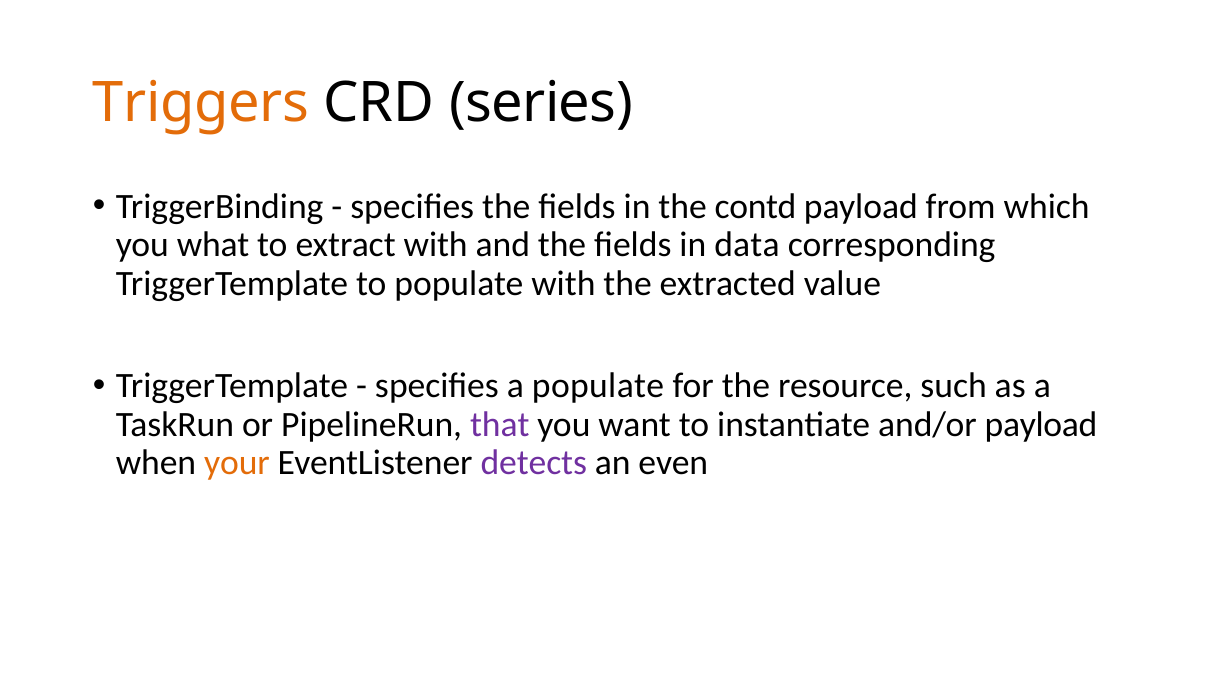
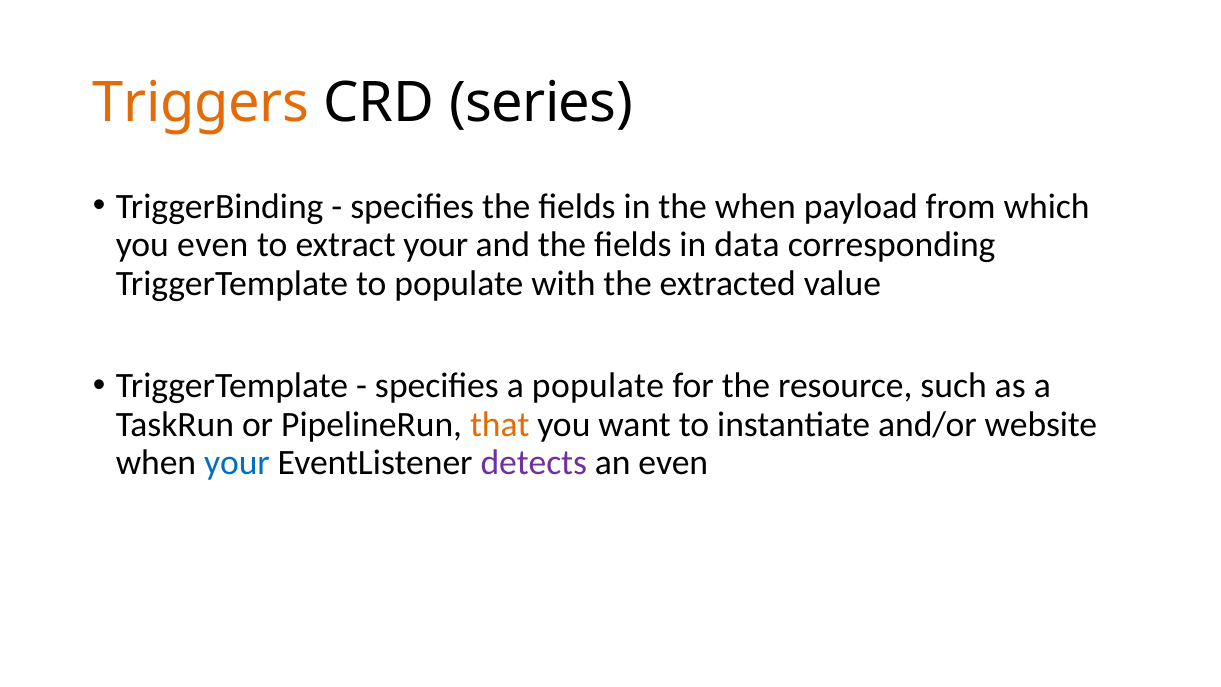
the contd: contd -> when
you what: what -> even
extract with: with -> your
that colour: purple -> orange
and/or payload: payload -> website
your at (237, 463) colour: orange -> blue
